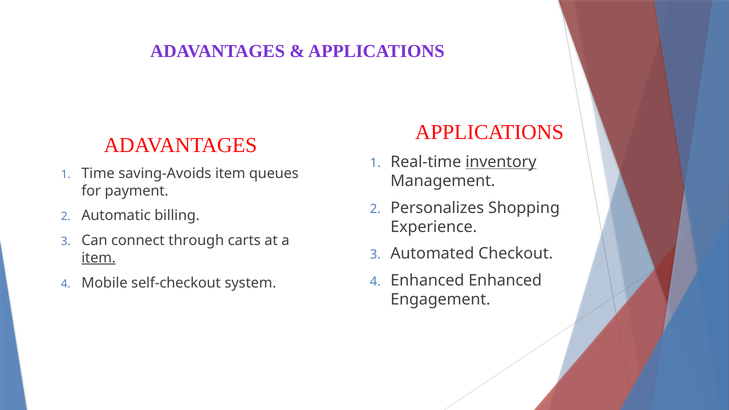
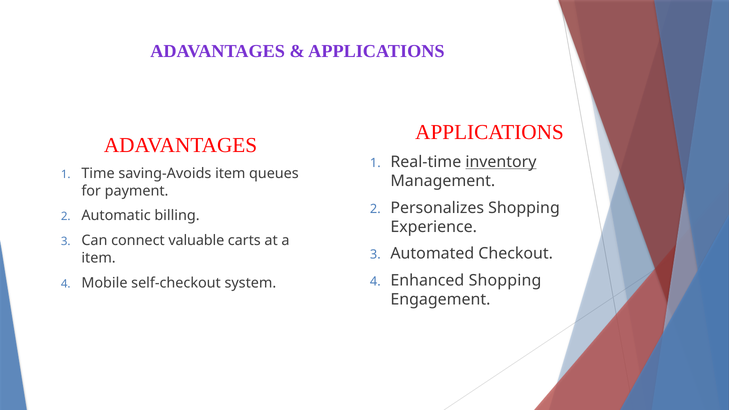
through: through -> valuable
item at (99, 258) underline: present -> none
Enhanced Enhanced: Enhanced -> Shopping
